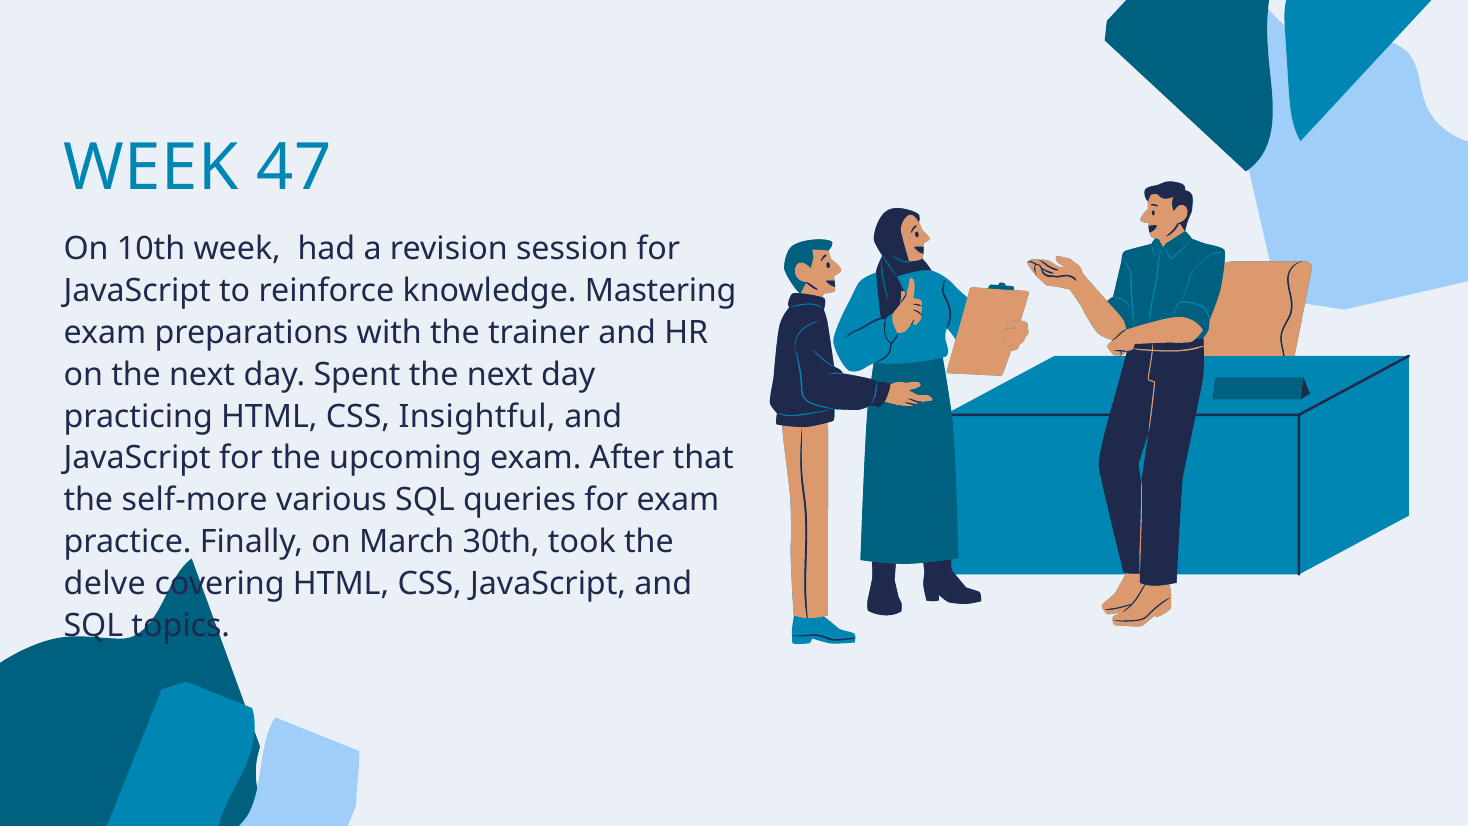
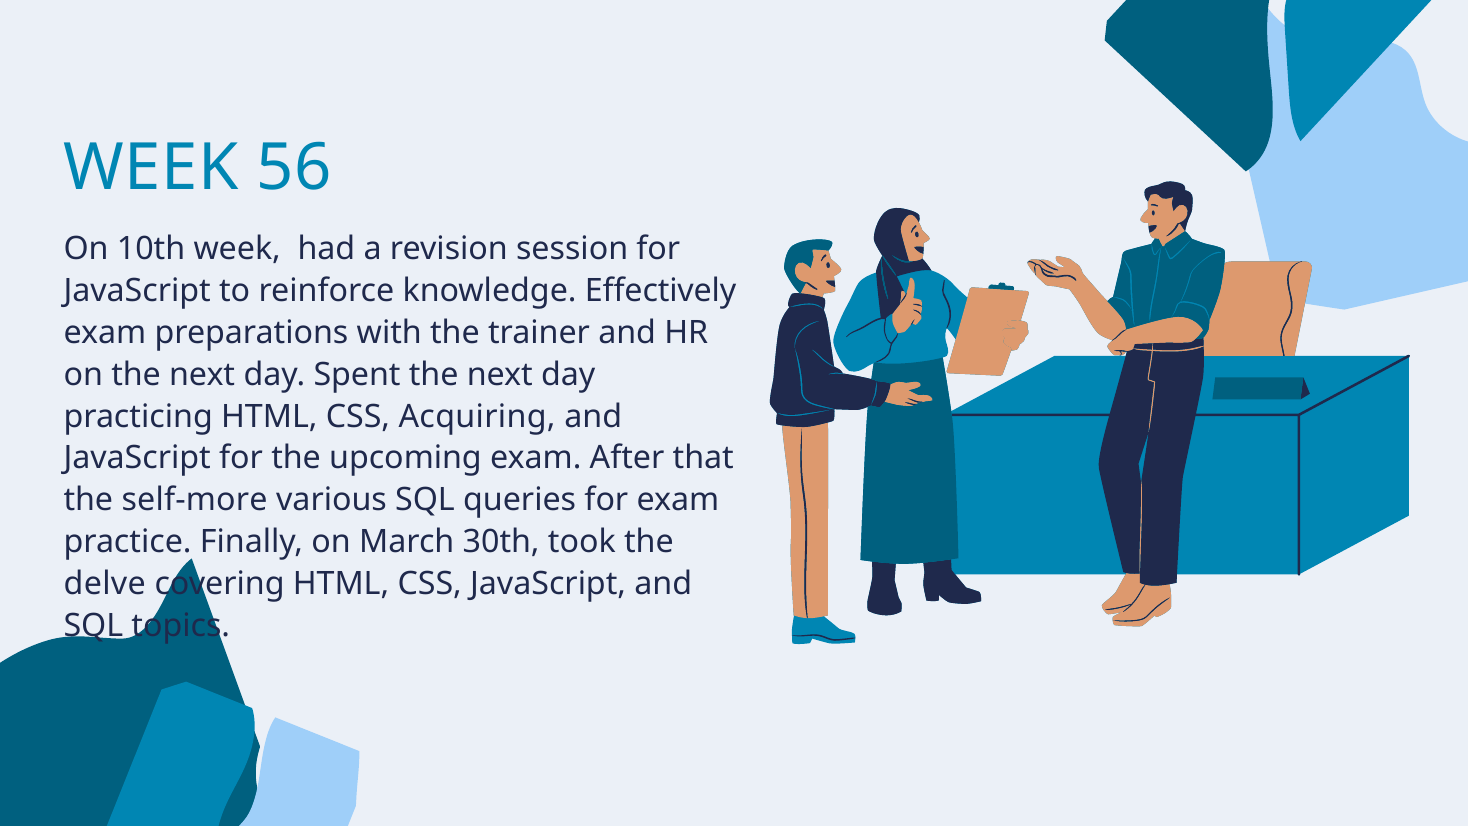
47: 47 -> 56
Mastering: Mastering -> Effectively
Insightful: Insightful -> Acquiring
